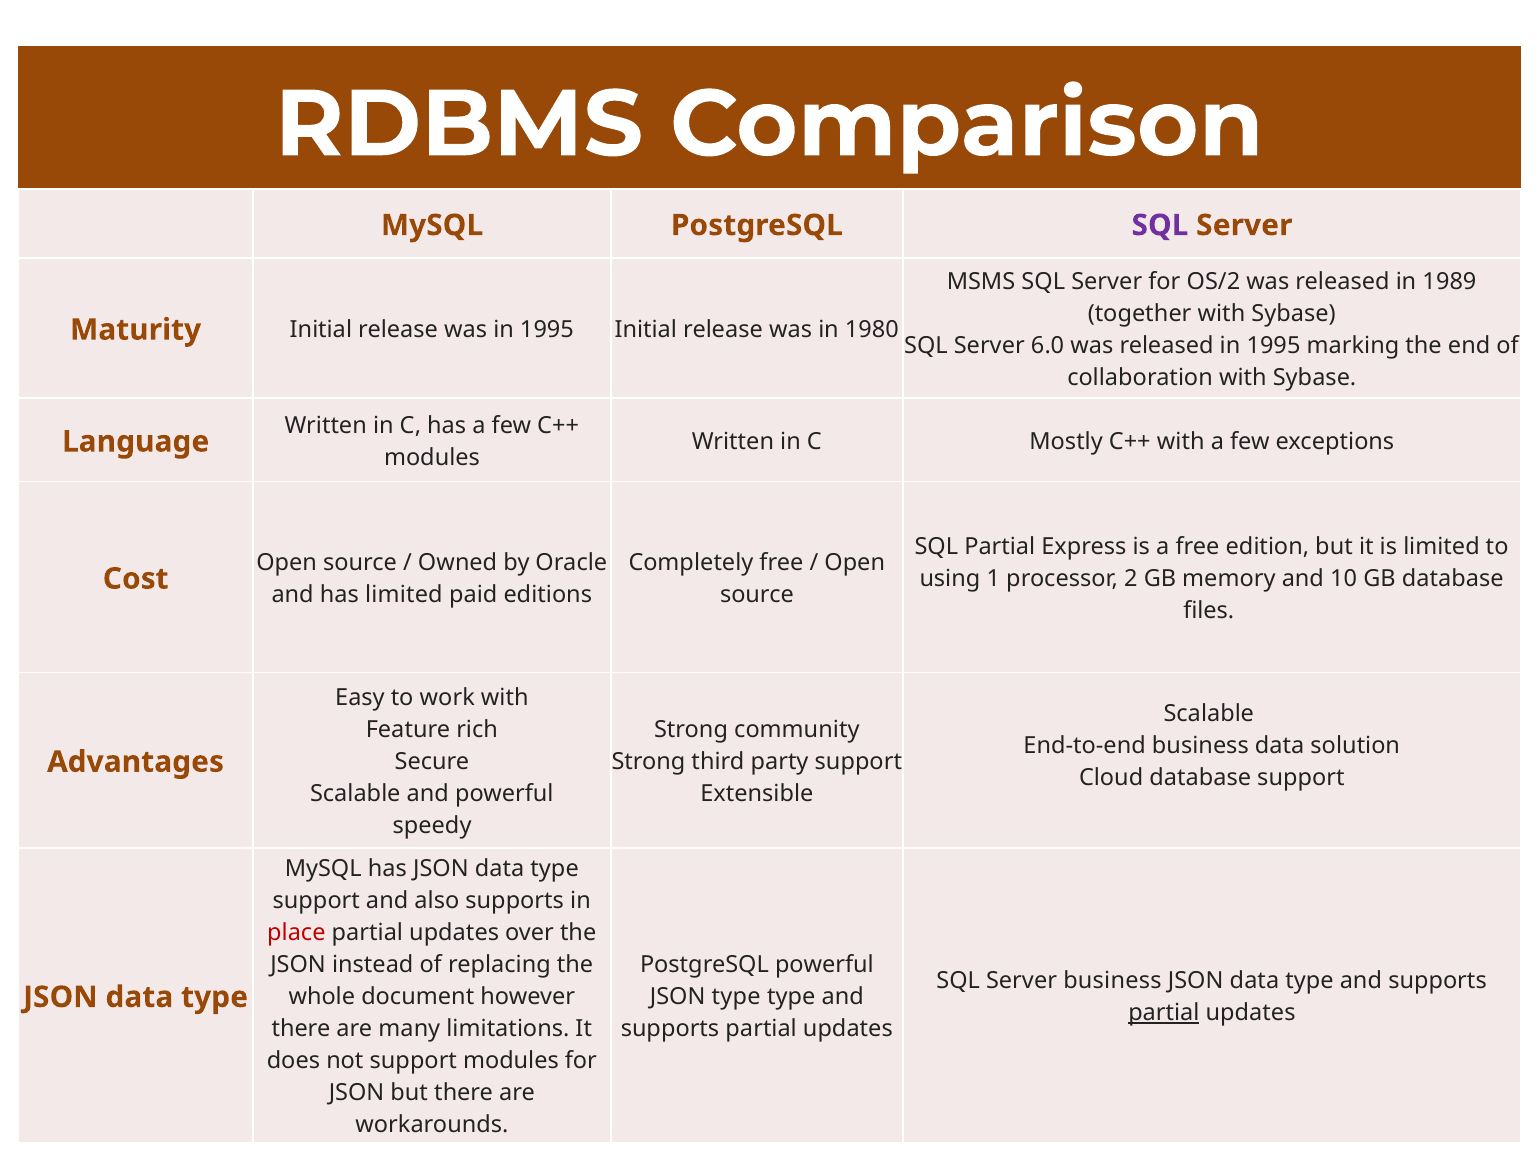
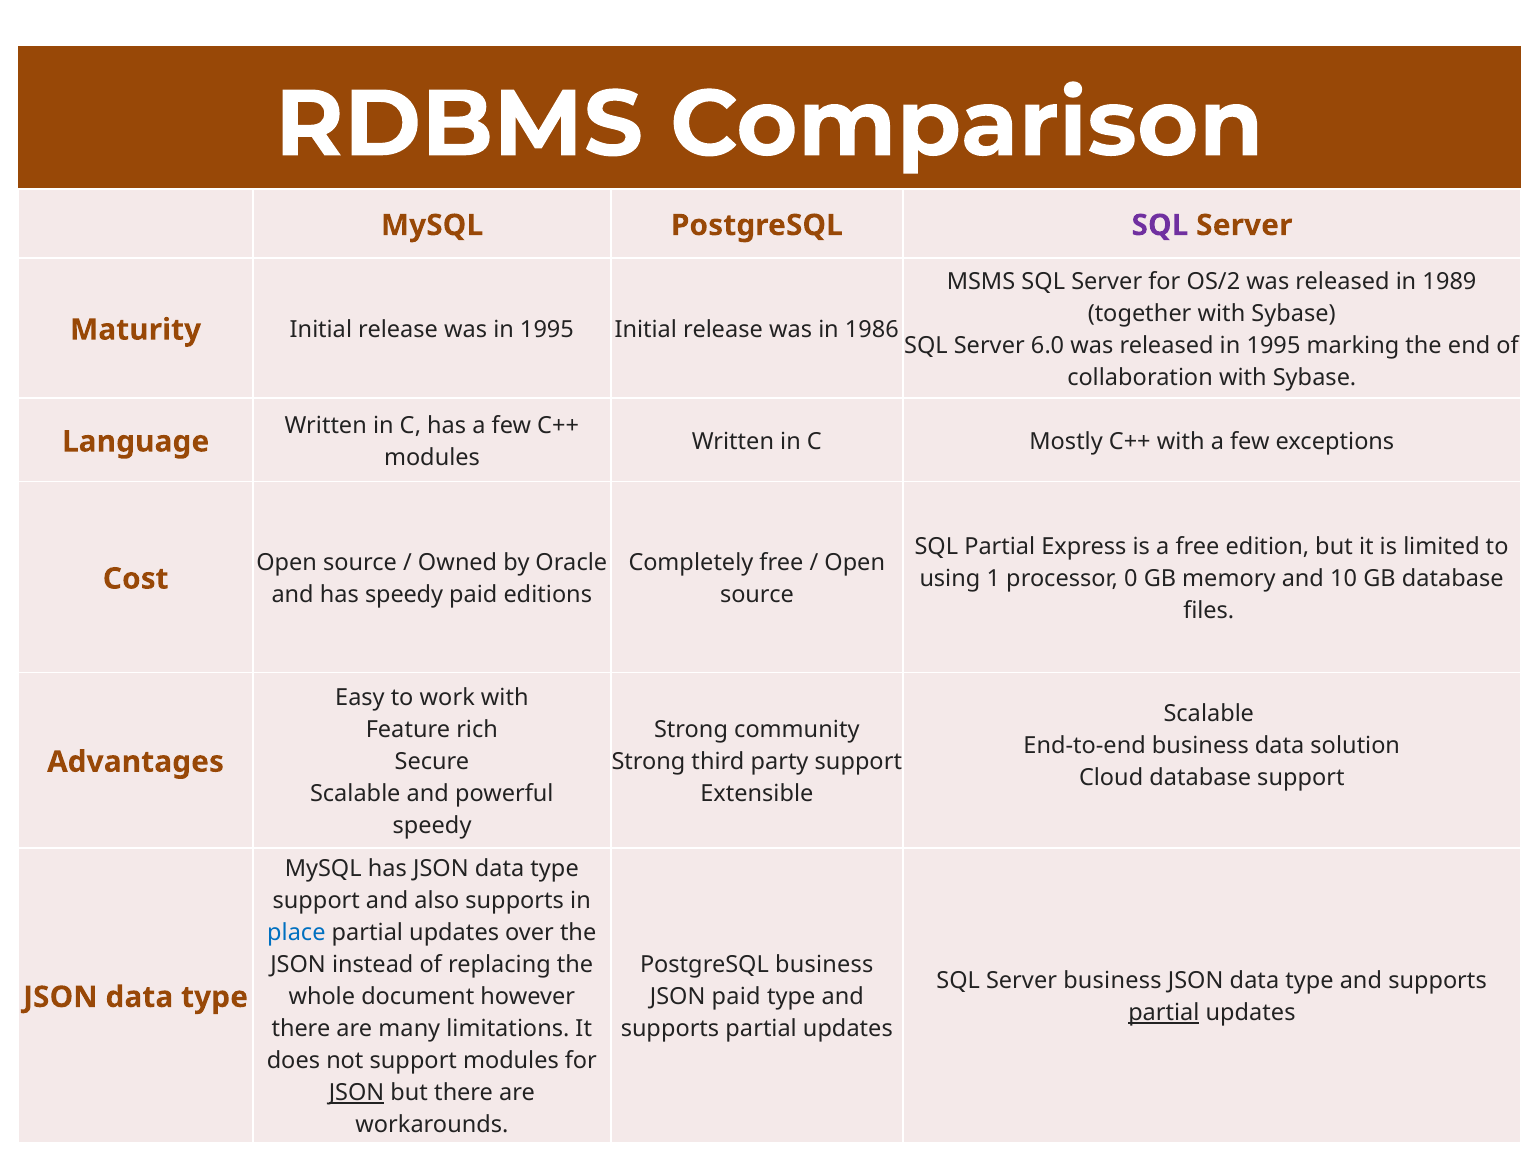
1980: 1980 -> 1986
2: 2 -> 0
has limited: limited -> speedy
place colour: red -> blue
PostgreSQL powerful: powerful -> business
JSON type: type -> paid
JSON at (357, 1093) underline: none -> present
